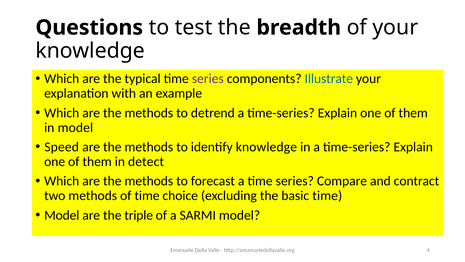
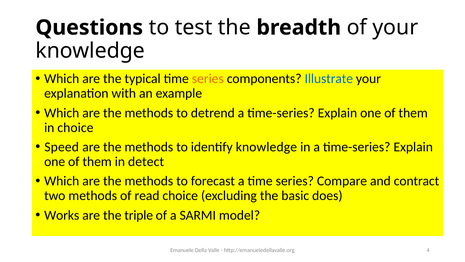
series at (208, 79) colour: purple -> orange
in model: model -> choice
of time: time -> read
basic time: time -> does
Model at (62, 215): Model -> Works
